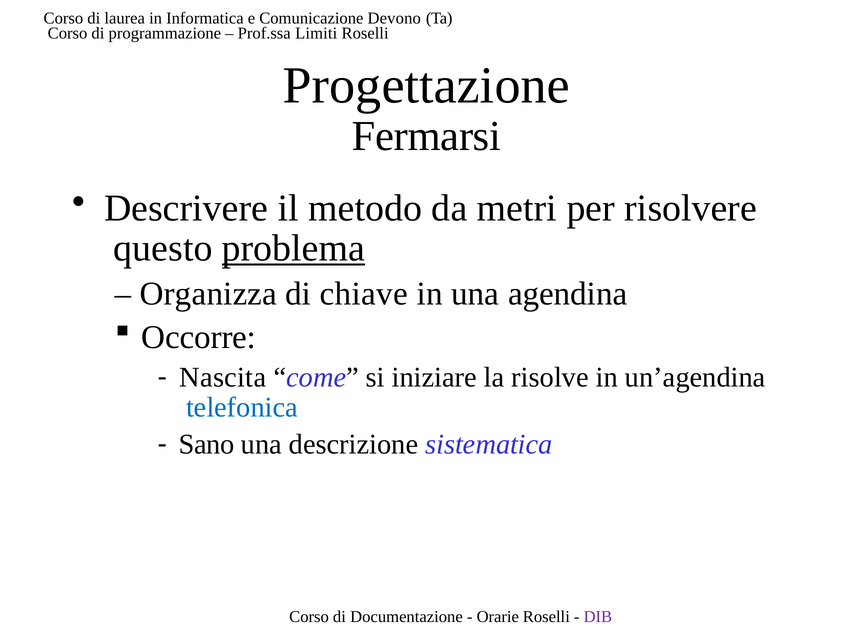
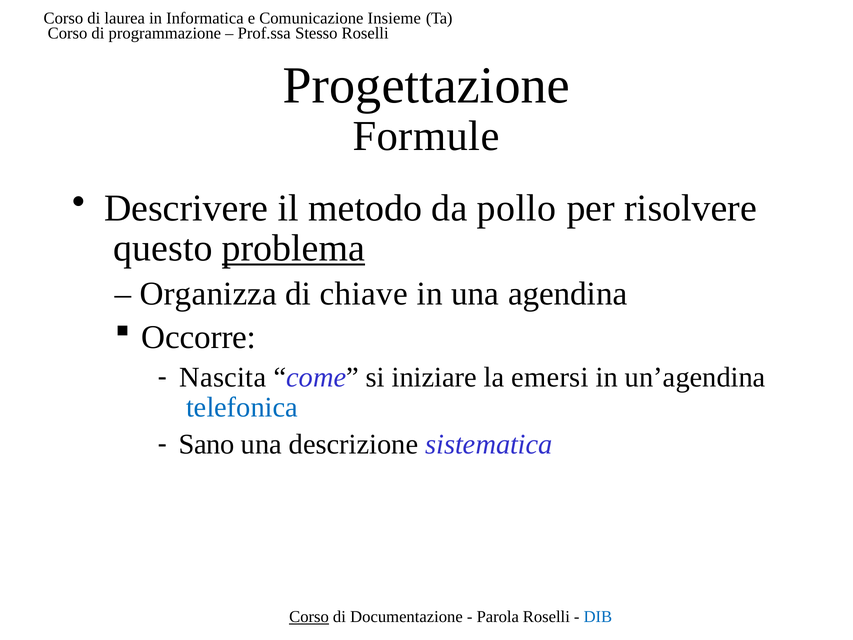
Devono: Devono -> Insieme
Limiti: Limiti -> Stesso
Fermarsi: Fermarsi -> Formule
metri: metri -> pollo
risolve: risolve -> emersi
Corso at (309, 616) underline: none -> present
Orarie: Orarie -> Parola
DIB colour: purple -> blue
